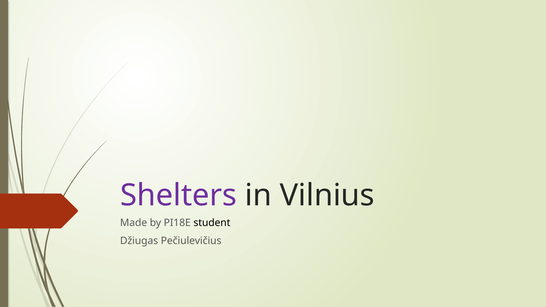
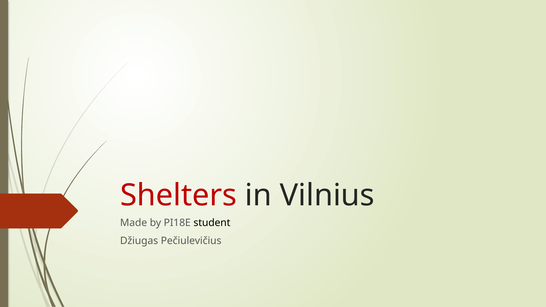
Shelters colour: purple -> red
